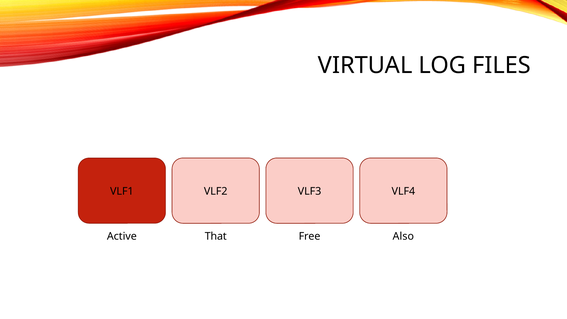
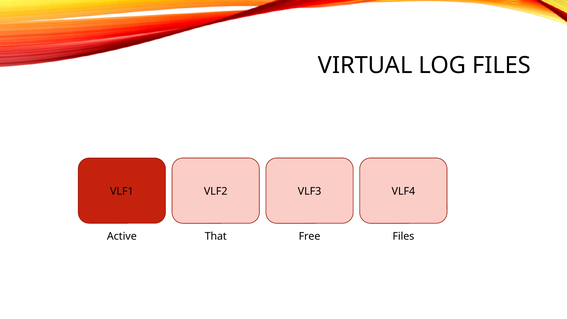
Also at (403, 236): Also -> Files
